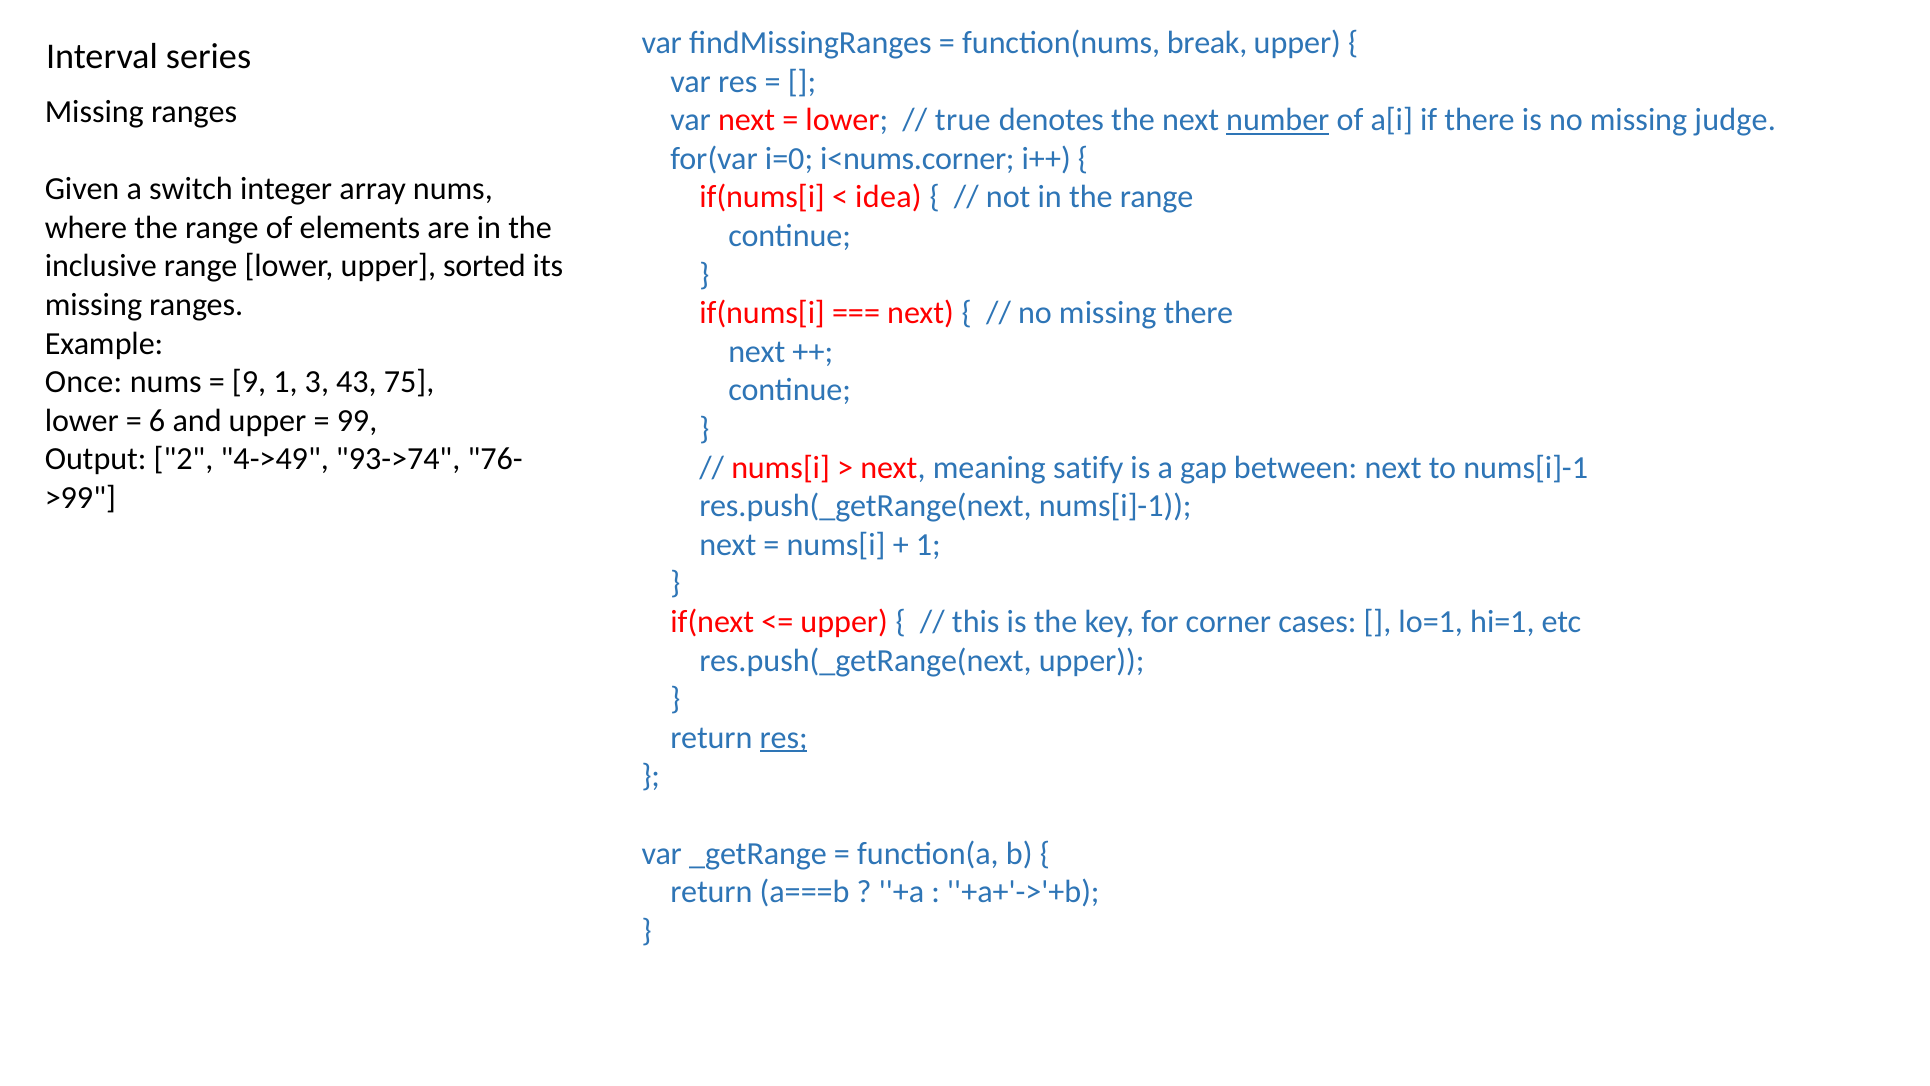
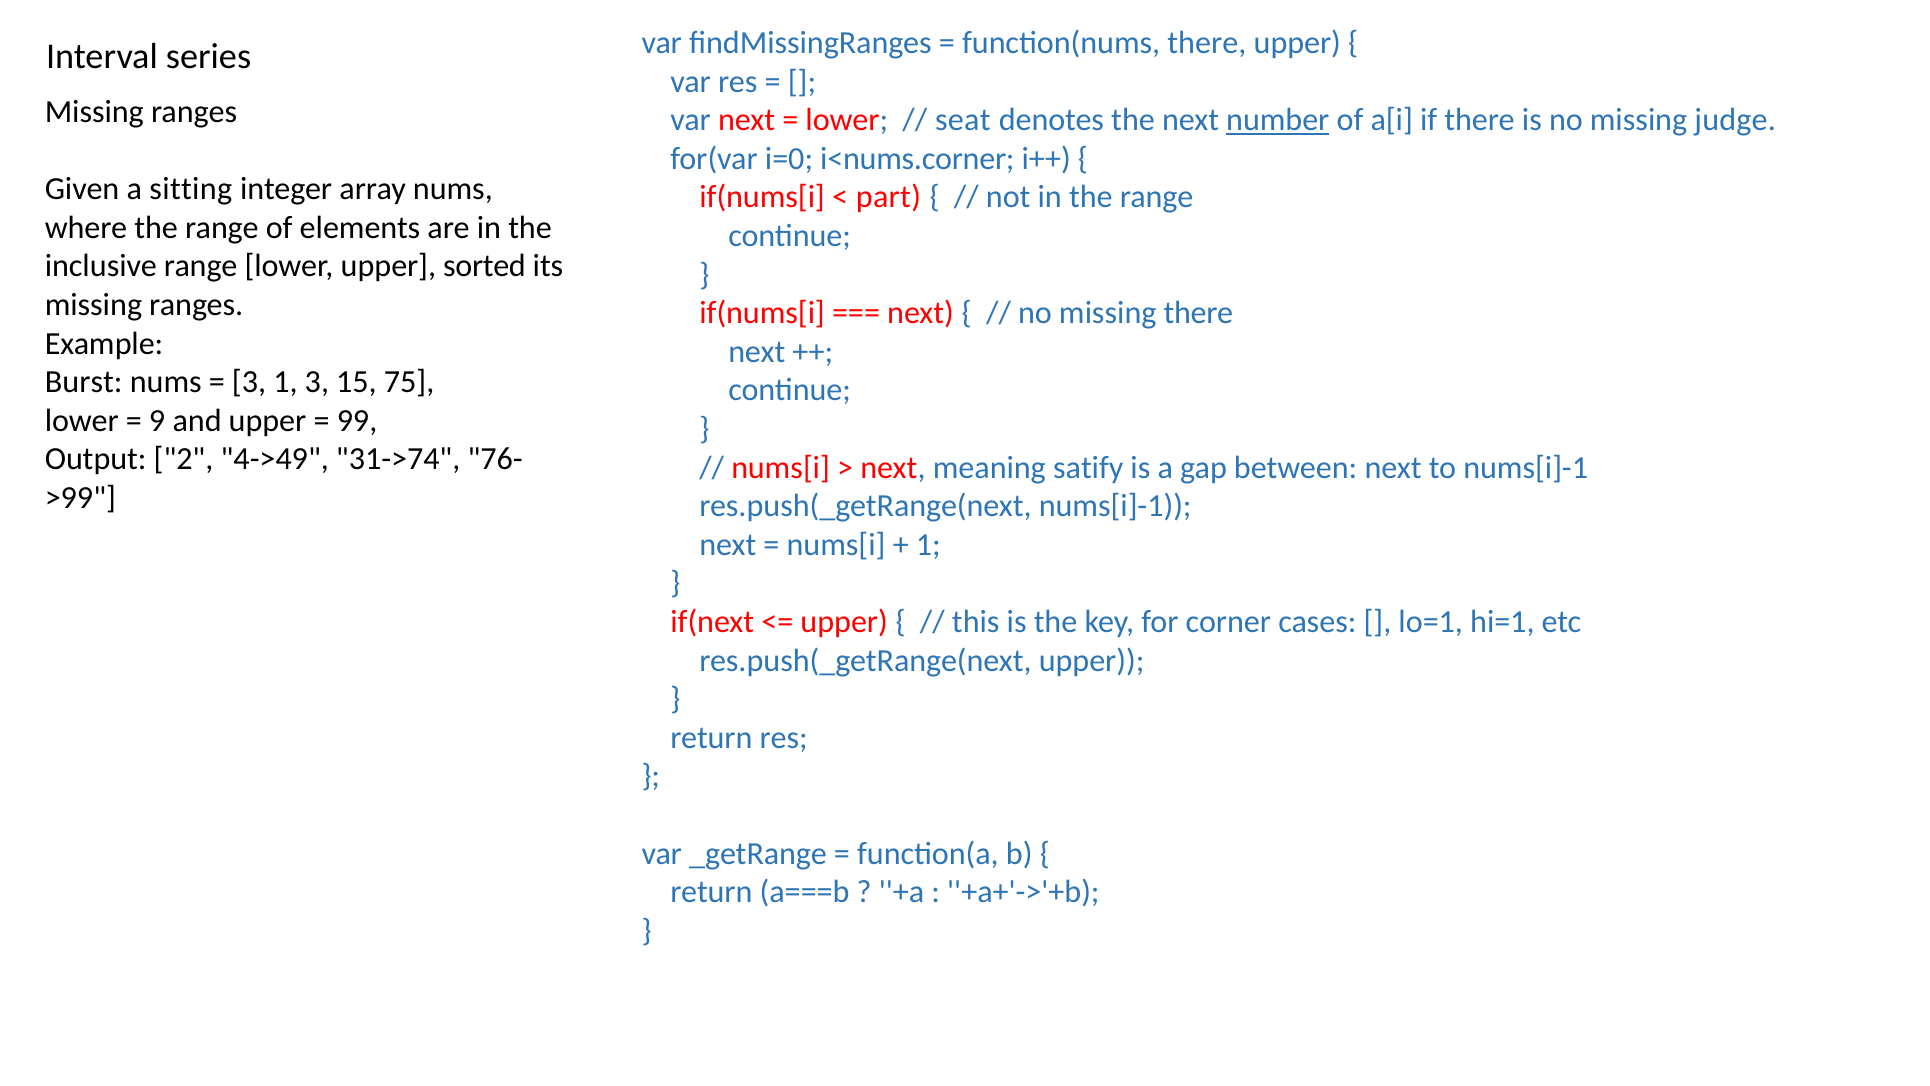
function(nums break: break -> there
true: true -> seat
switch: switch -> sitting
idea: idea -> part
Once: Once -> Burst
9 at (249, 382): 9 -> 3
43: 43 -> 15
6: 6 -> 9
93->74: 93->74 -> 31->74
res at (784, 737) underline: present -> none
